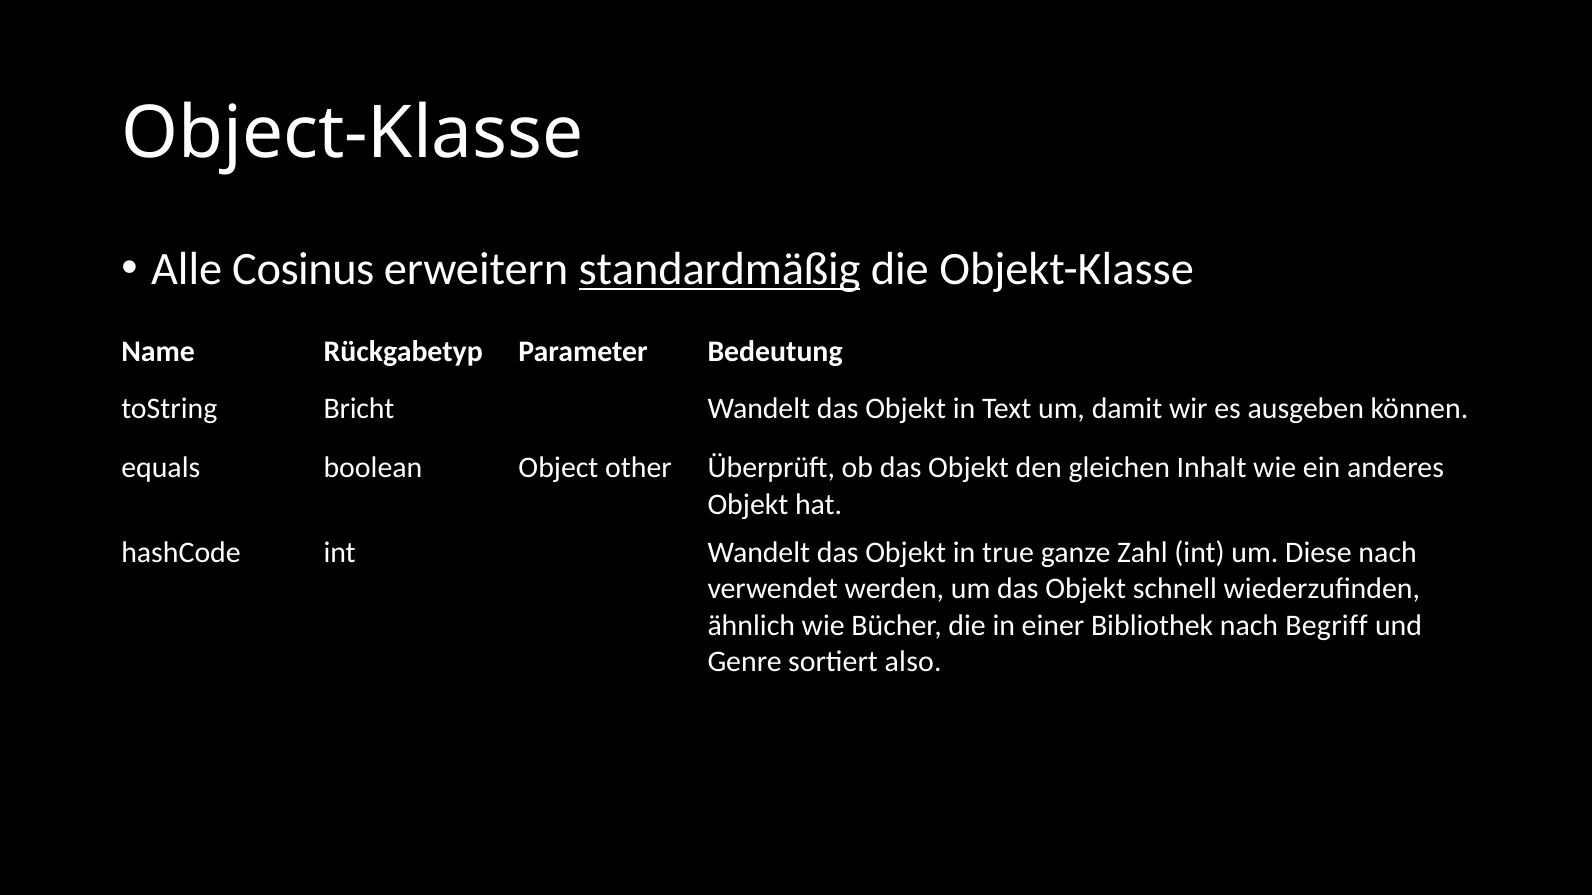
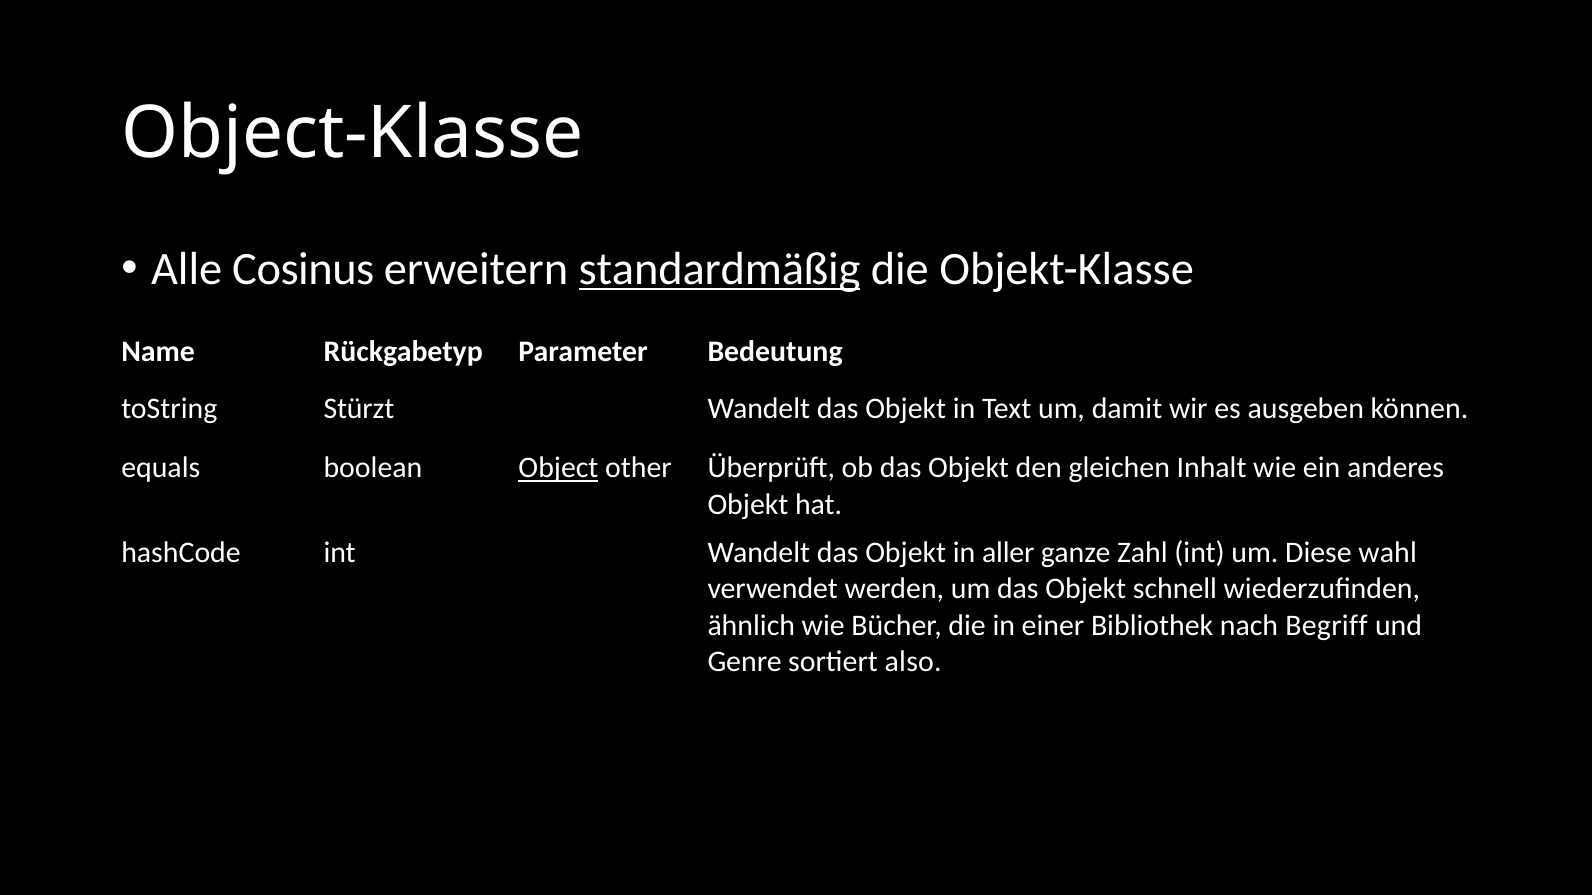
Bricht: Bricht -> Stürzt
Object underline: none -> present
true: true -> aller
Diese nach: nach -> wahl
